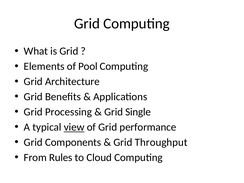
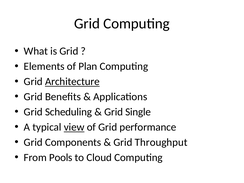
Pool: Pool -> Plan
Architecture underline: none -> present
Processing: Processing -> Scheduling
Rules: Rules -> Pools
